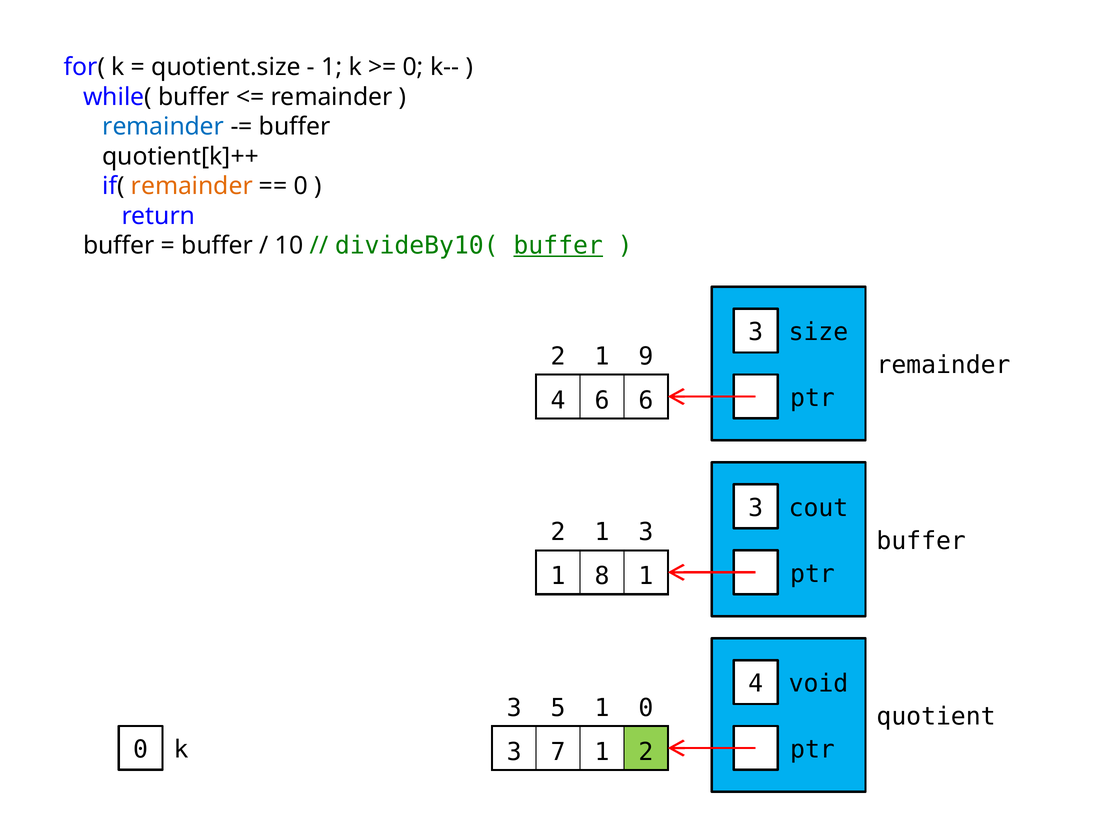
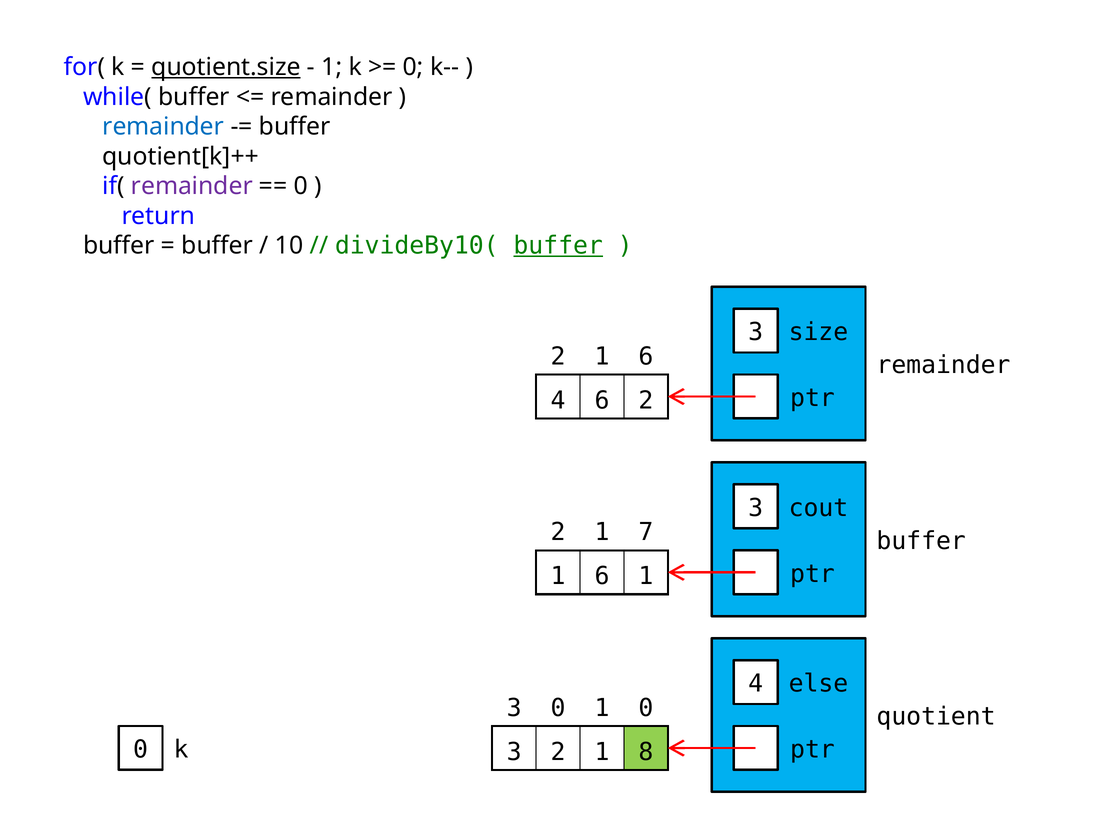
quotient.size underline: none -> present
remainder at (192, 186) colour: orange -> purple
2 1 9: 9 -> 6
6 6: 6 -> 2
2 1 3: 3 -> 7
8 at (602, 576): 8 -> 6
void: void -> else
3 5: 5 -> 0
3 7: 7 -> 2
1 2: 2 -> 8
